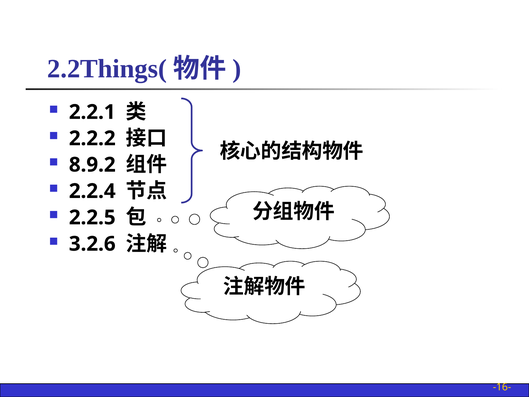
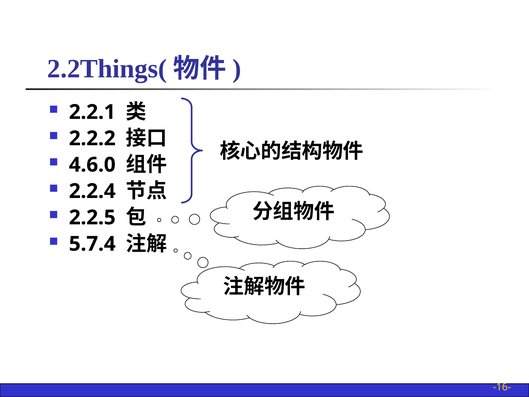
8.9.2: 8.9.2 -> 4.6.0
3.2.6: 3.2.6 -> 5.7.4
